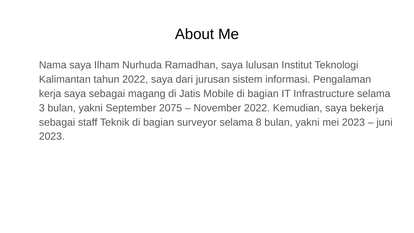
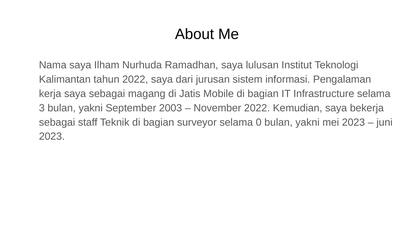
2075: 2075 -> 2003
8: 8 -> 0
